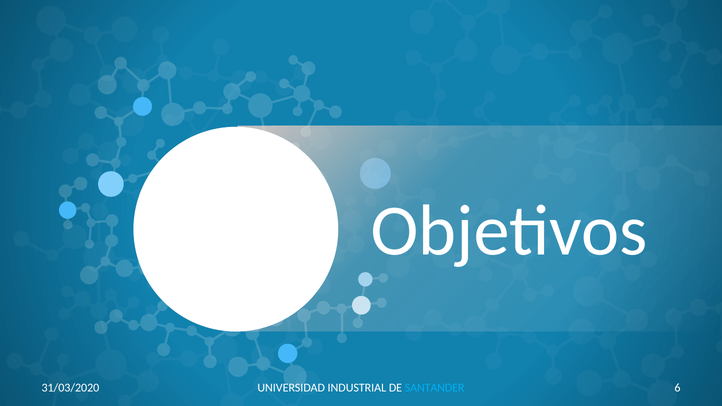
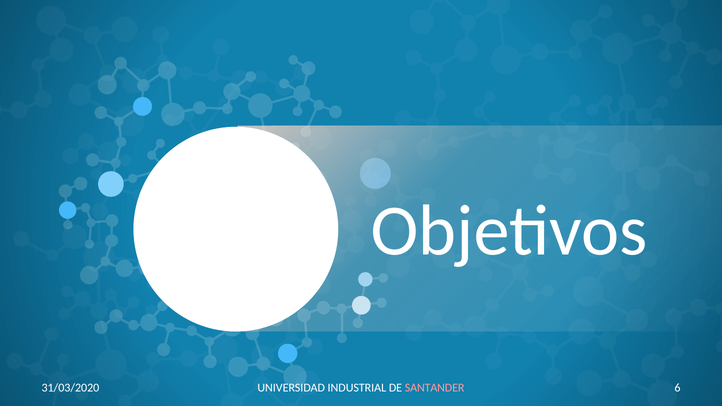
SANTANDER colour: light blue -> pink
